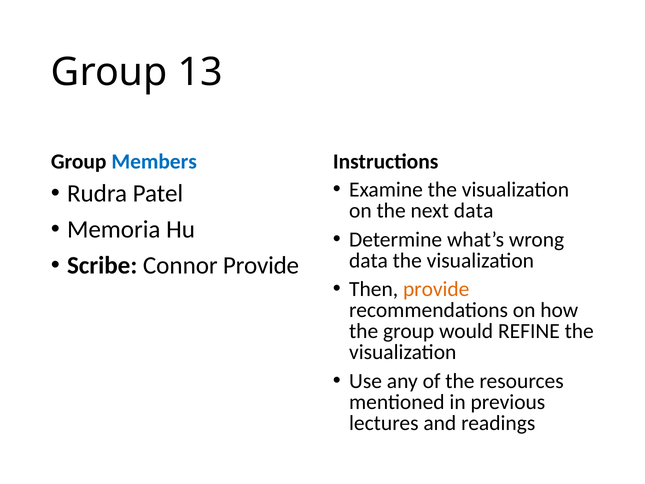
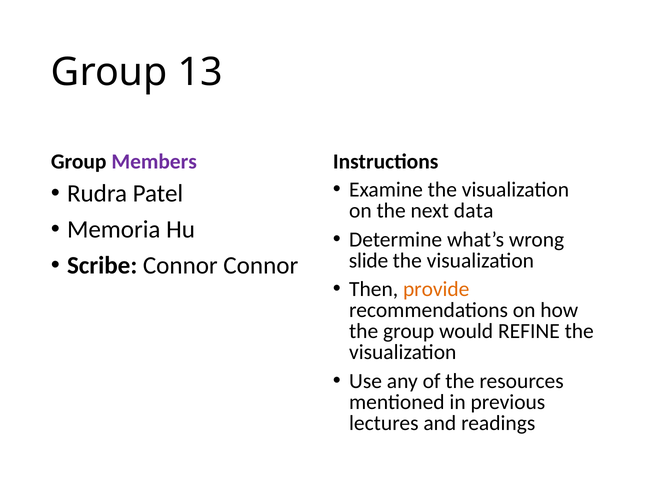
Members colour: blue -> purple
data at (368, 260): data -> slide
Connor Provide: Provide -> Connor
